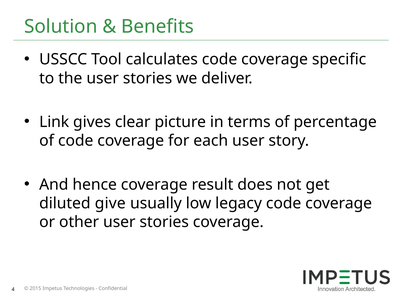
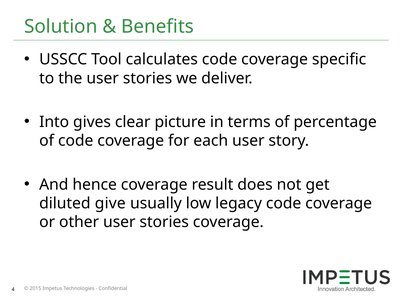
Link: Link -> Into
